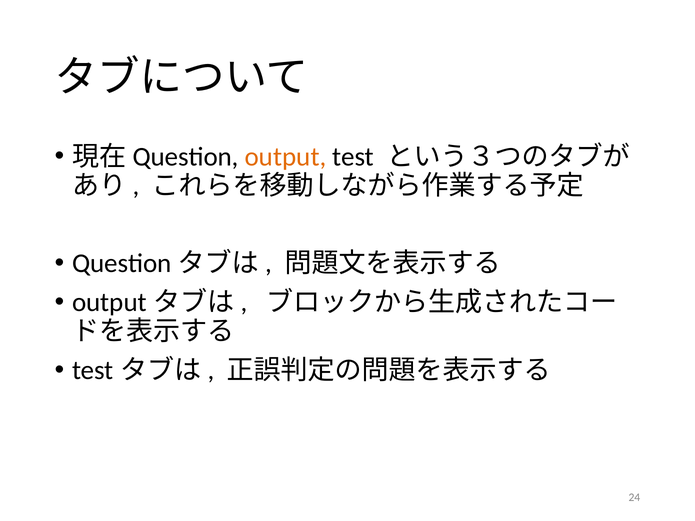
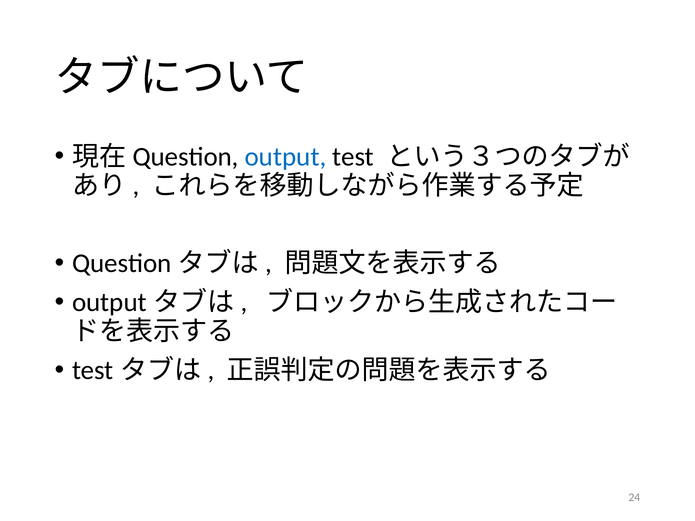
output colour: orange -> blue
